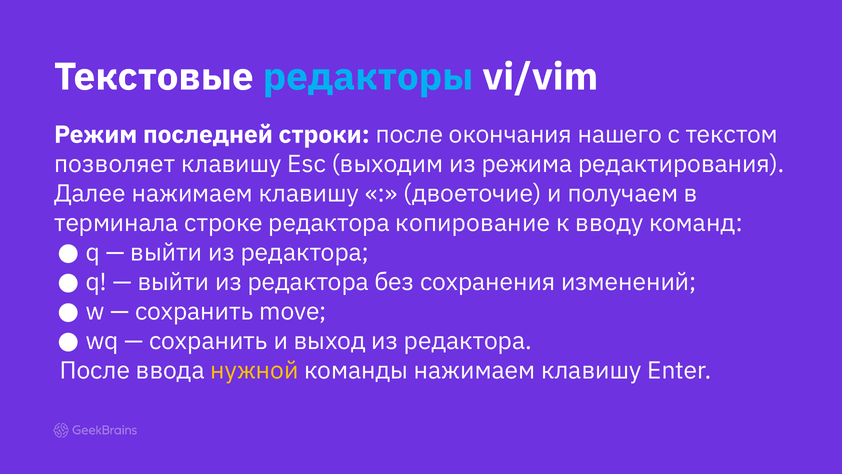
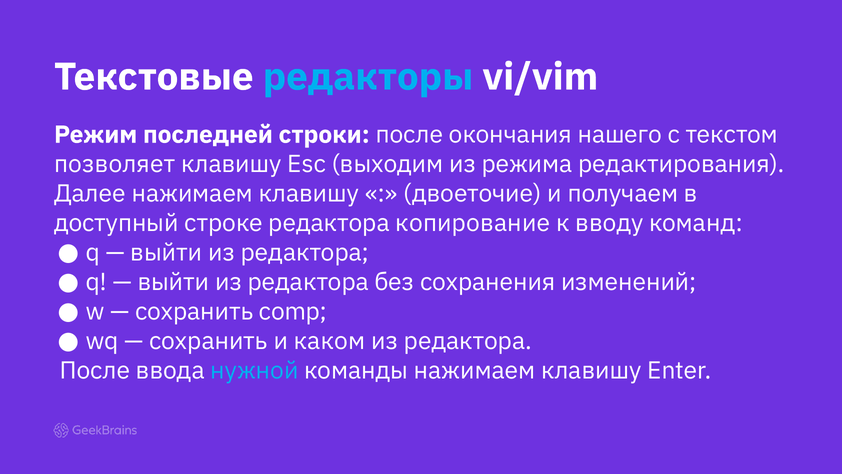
терминала: терминала -> доступный
move: move -> comp
выход: выход -> каком
нужной colour: yellow -> light blue
